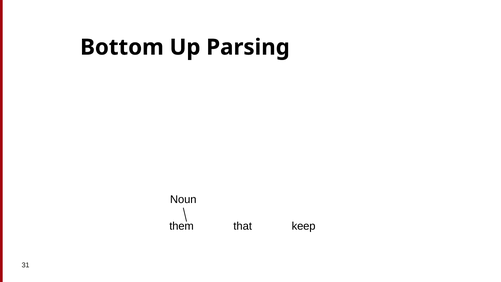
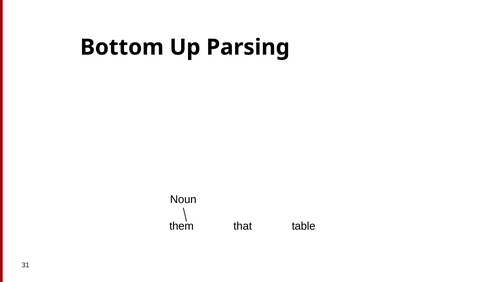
keep: keep -> table
